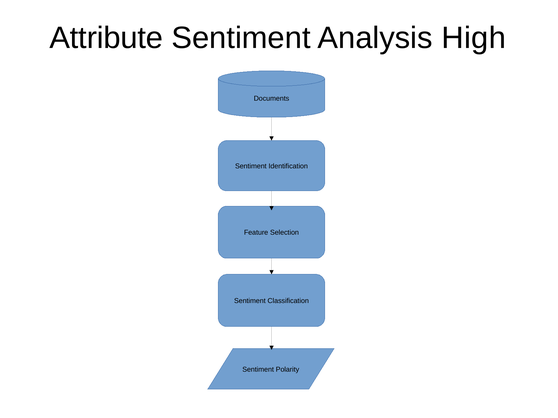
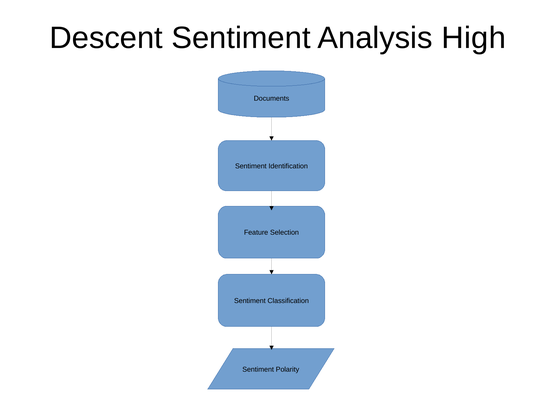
Attribute: Attribute -> Descent
